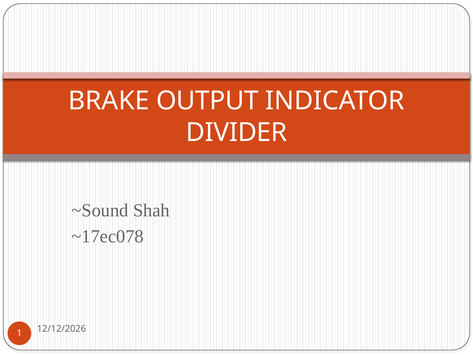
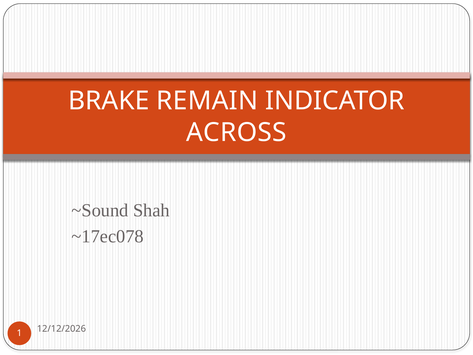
OUTPUT: OUTPUT -> REMAIN
DIVIDER: DIVIDER -> ACROSS
